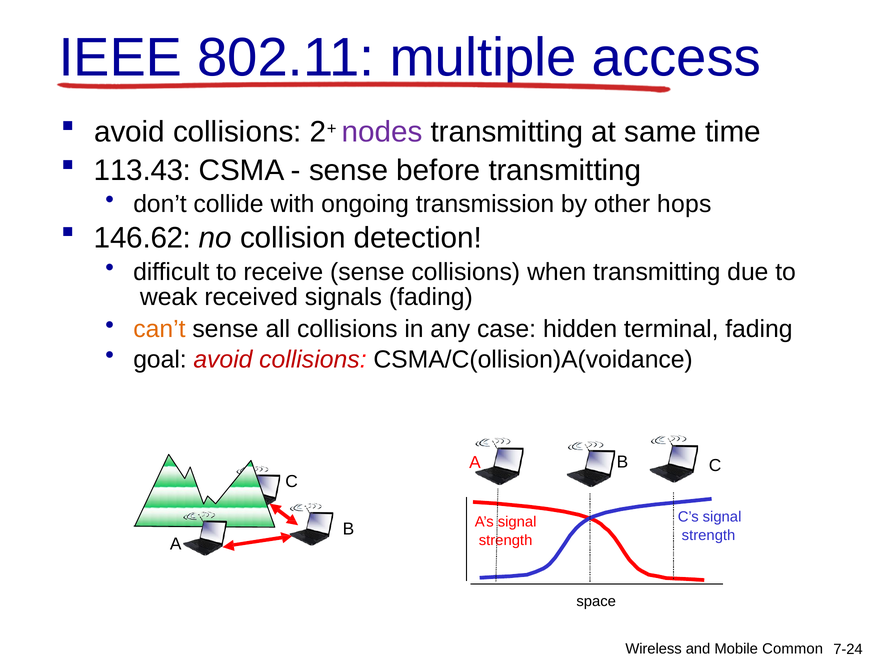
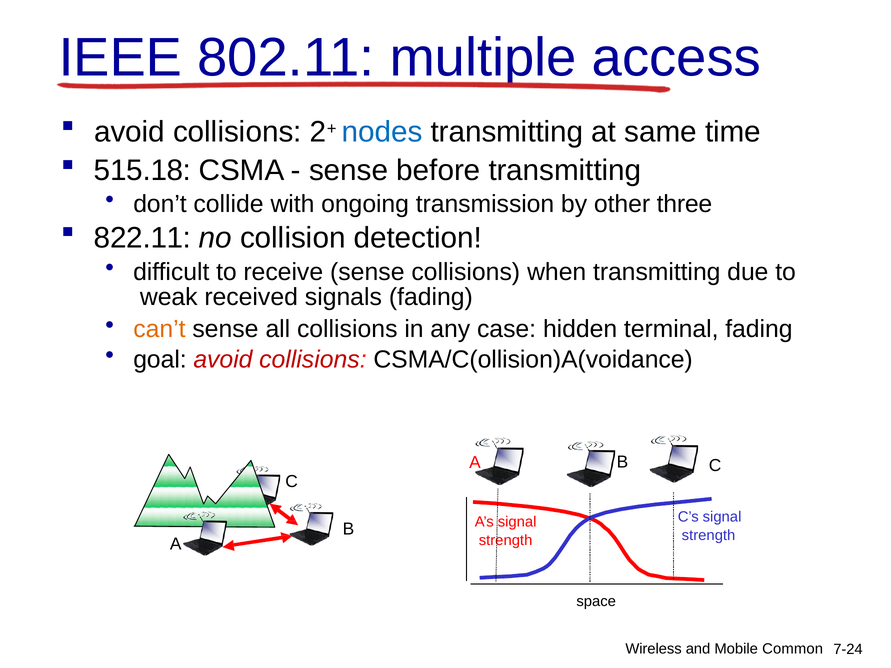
nodes colour: purple -> blue
113.43: 113.43 -> 515.18
hops: hops -> three
146.62: 146.62 -> 822.11
